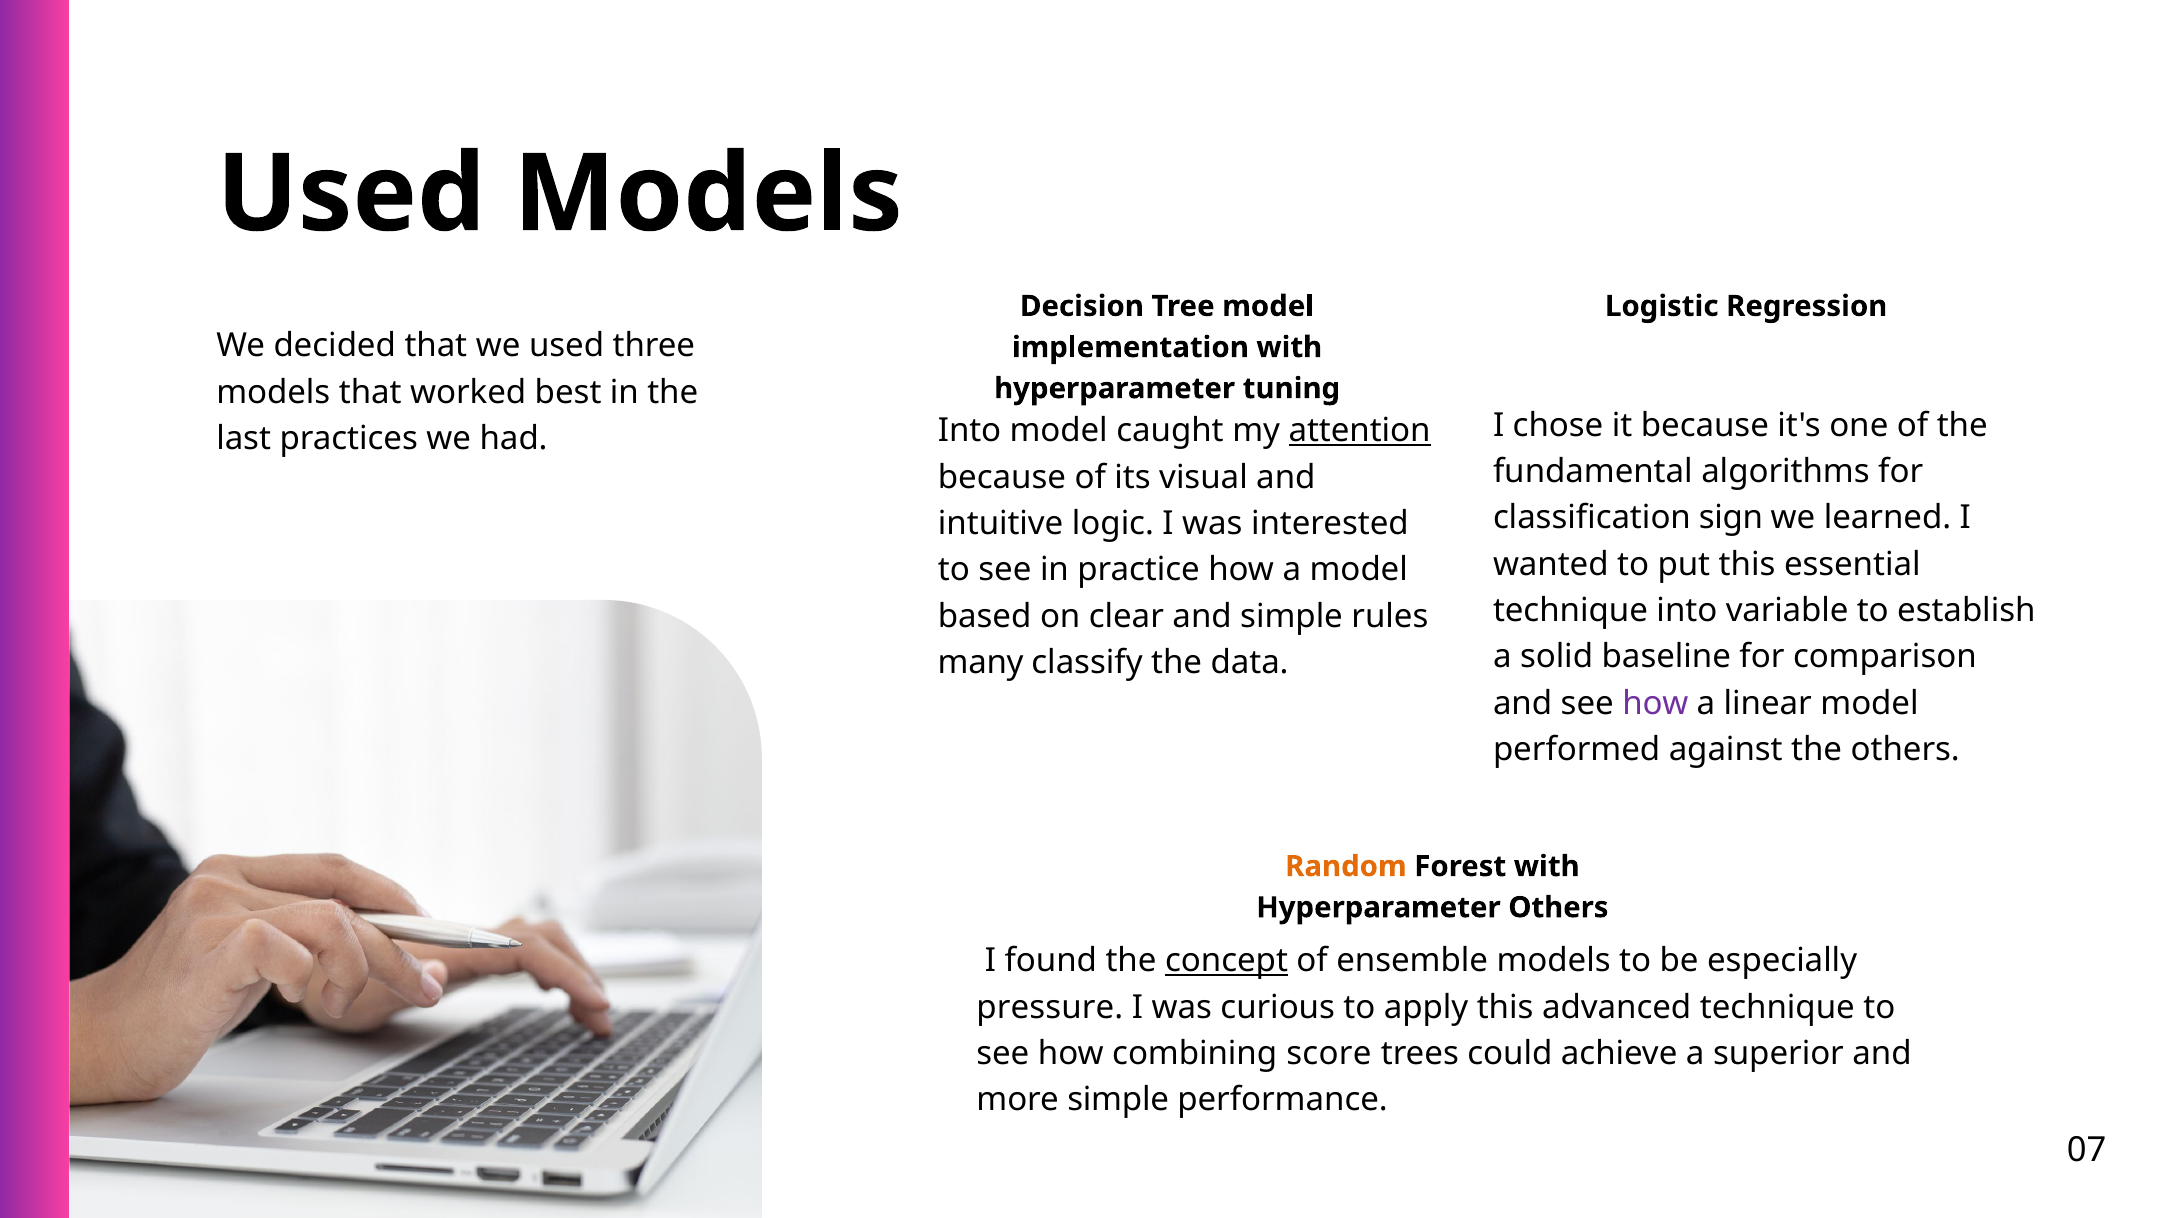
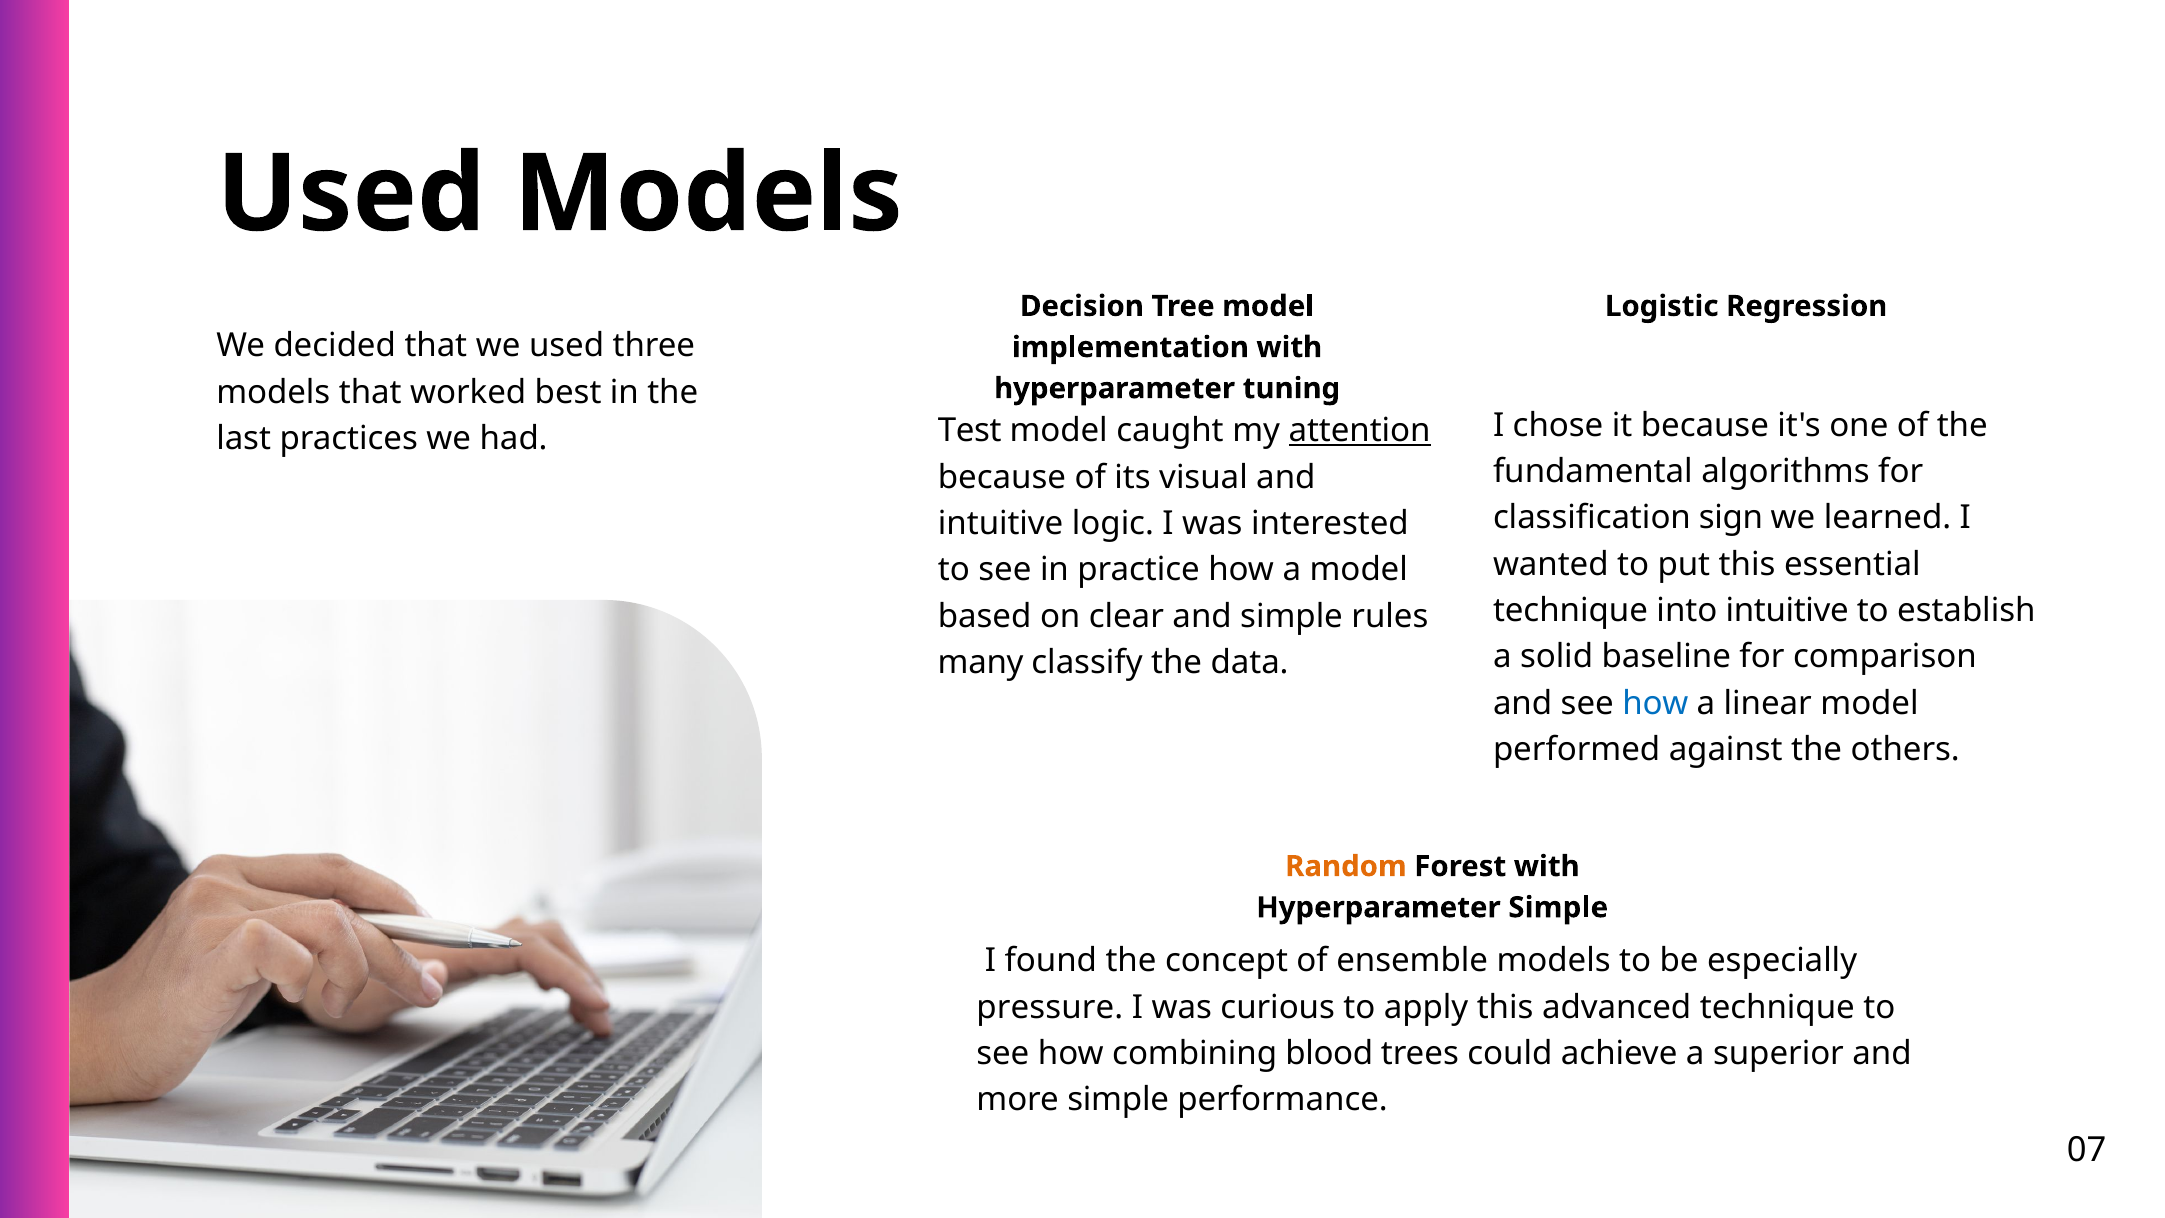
had Into: Into -> Test
into variable: variable -> intuitive
how at (1655, 703) colour: purple -> blue
Hyperparameter Others: Others -> Simple
concept underline: present -> none
score: score -> blood
